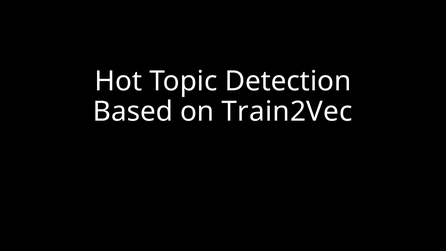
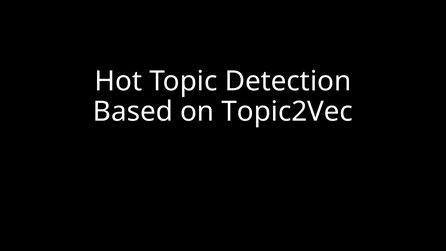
Train2Vec: Train2Vec -> Topic2Vec
